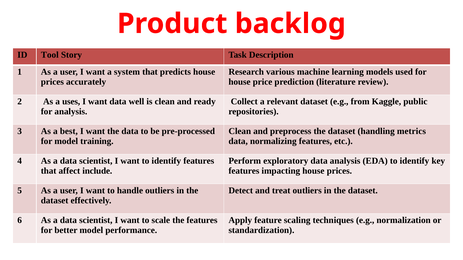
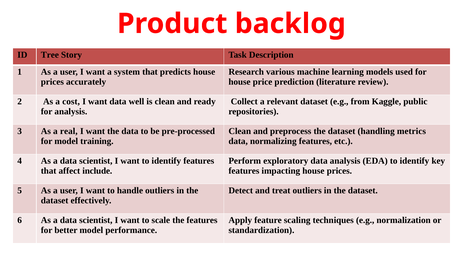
Tool: Tool -> Tree
uses: uses -> cost
best: best -> real
